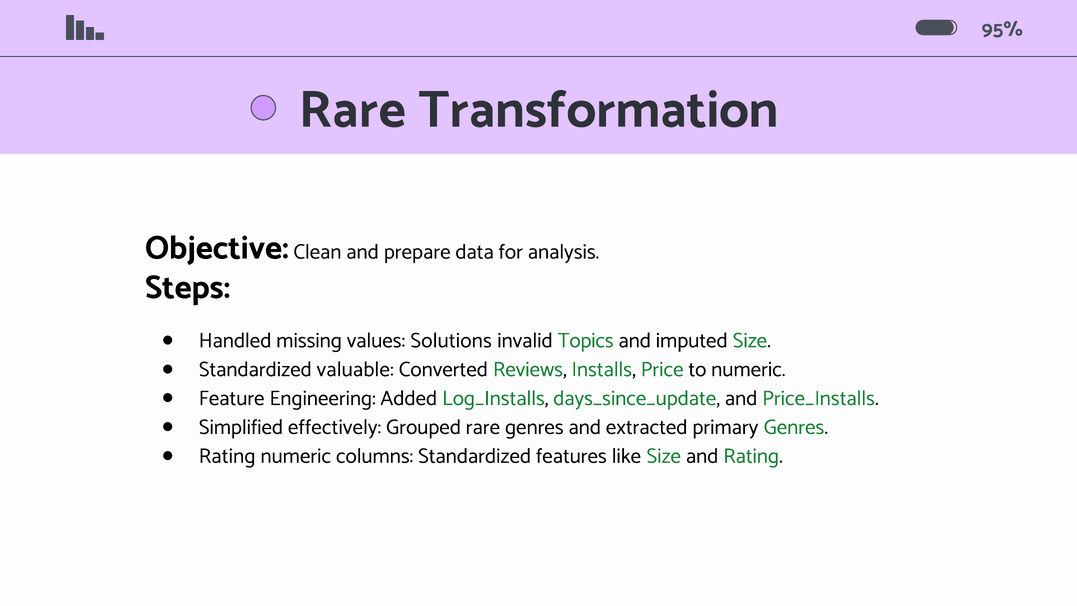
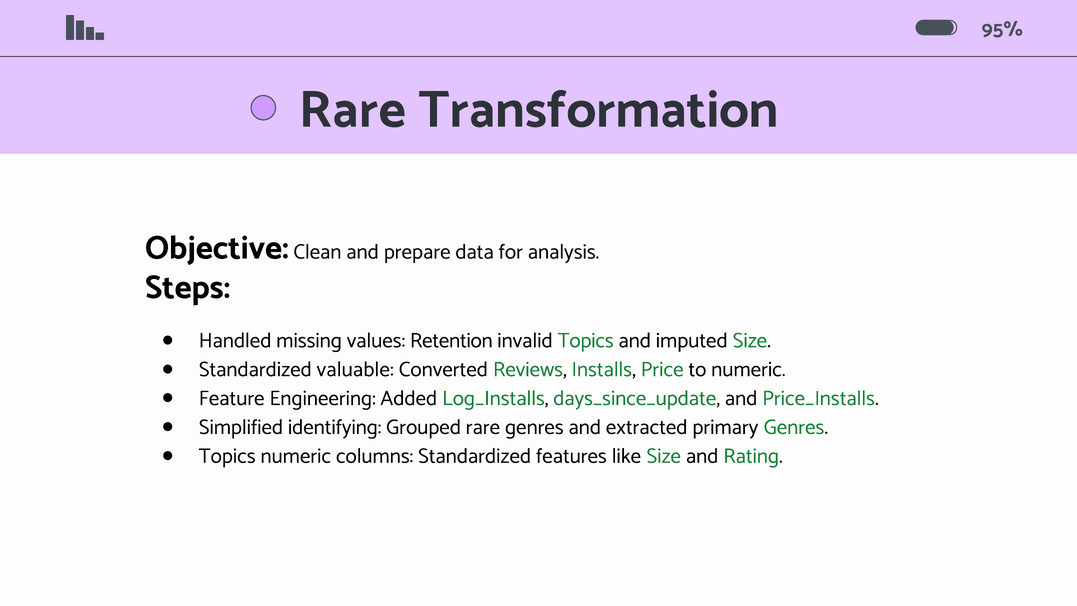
Solutions: Solutions -> Retention
effectively: effectively -> identifying
Rating at (227, 456): Rating -> Topics
